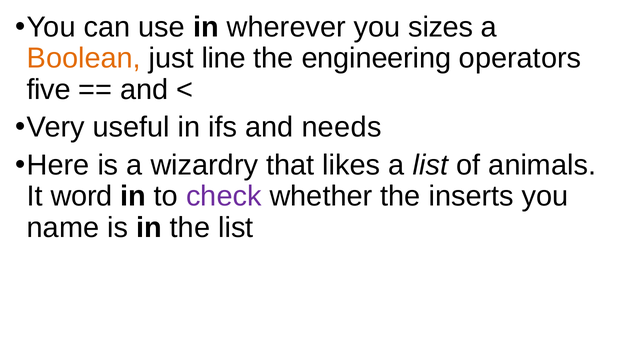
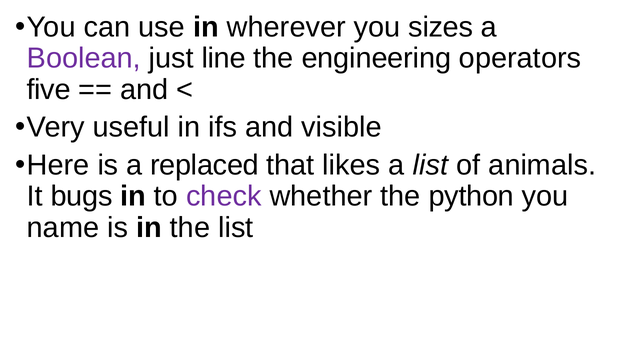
Boolean colour: orange -> purple
needs: needs -> visible
wizardry: wizardry -> replaced
word: word -> bugs
inserts: inserts -> python
